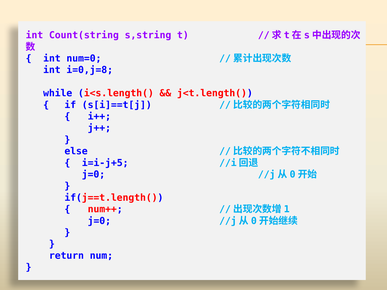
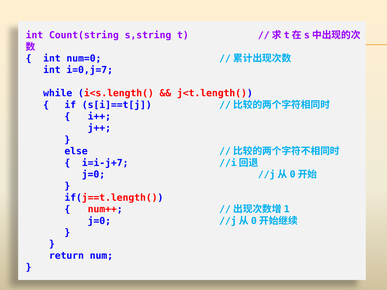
i=0,j=8: i=0,j=8 -> i=0,j=7
i=i-j+5: i=i-j+5 -> i=i-j+7
